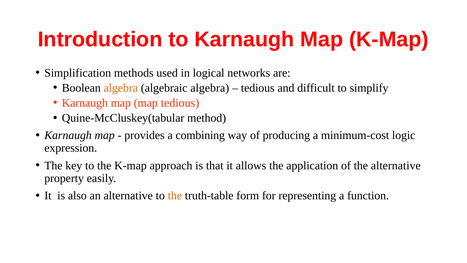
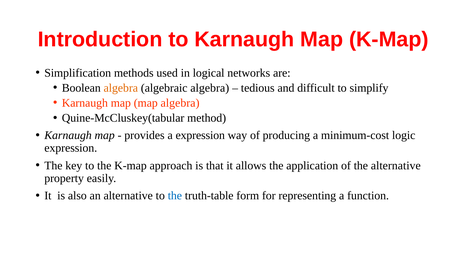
map tedious: tedious -> algebra
a combining: combining -> expression
the at (175, 195) colour: orange -> blue
